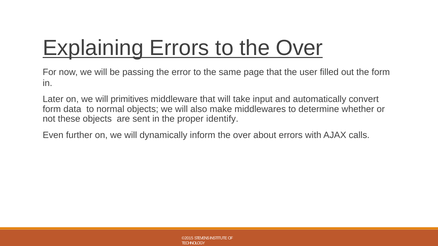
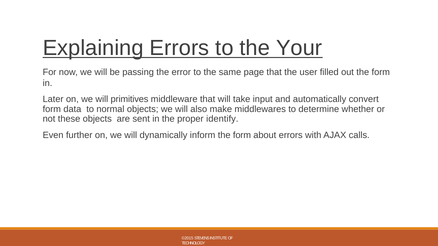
to the Over: Over -> Your
inform the over: over -> form
